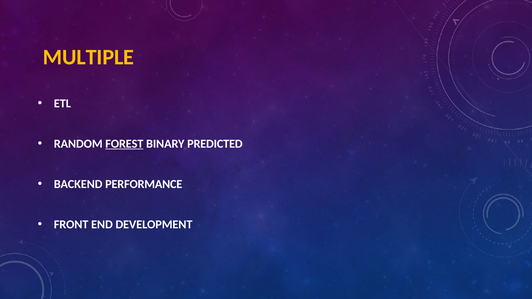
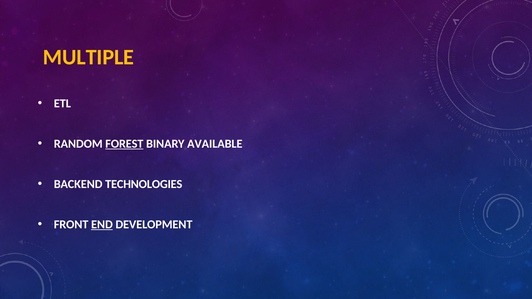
PREDICTED: PREDICTED -> AVAILABLE
PERFORMANCE: PERFORMANCE -> TECHNOLOGIES
END underline: none -> present
